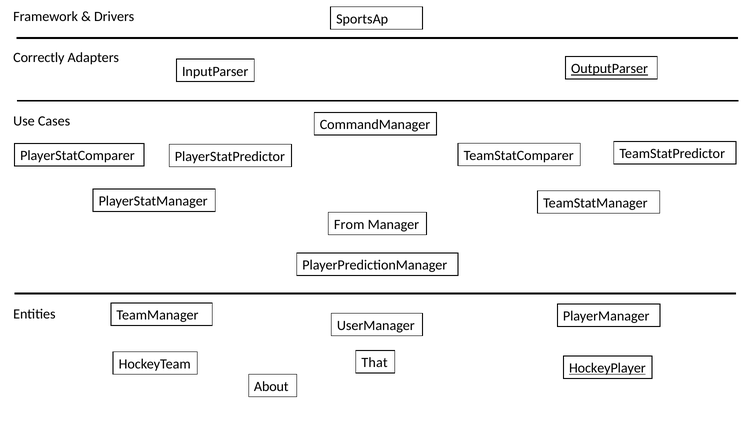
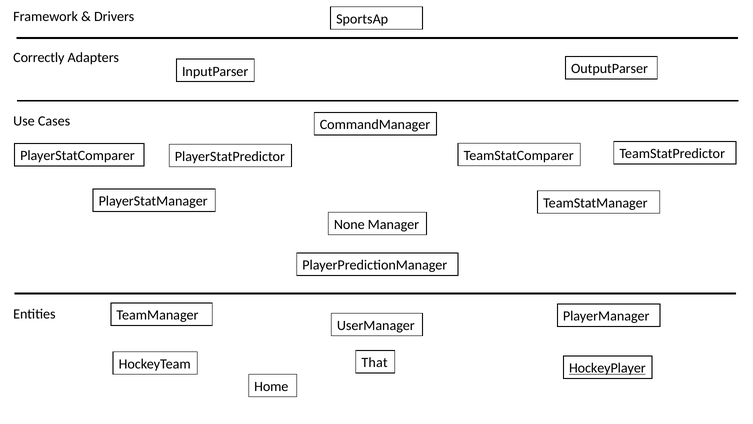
OutputParser underline: present -> none
From: From -> None
About: About -> Home
